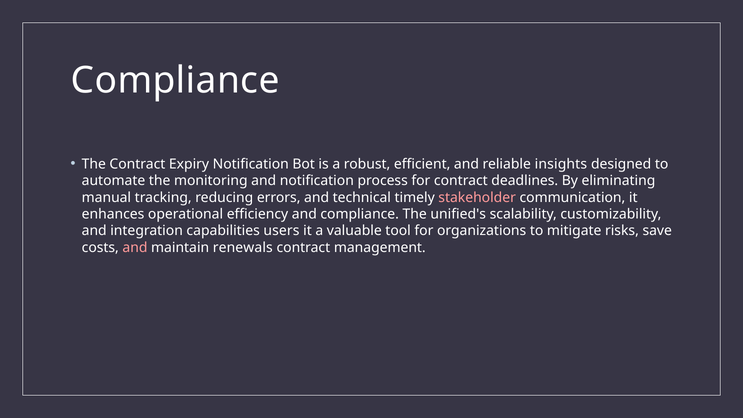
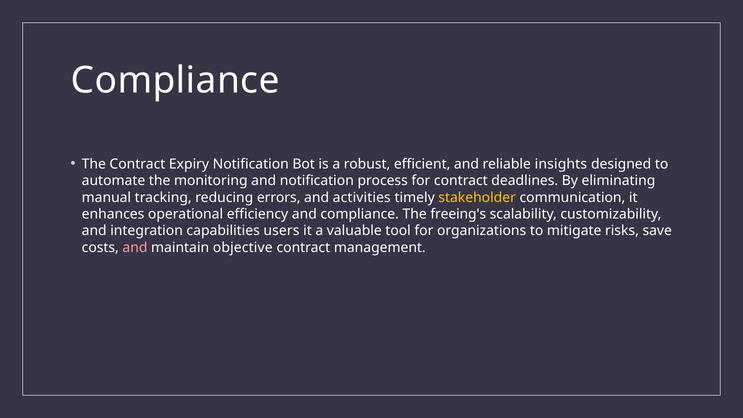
technical: technical -> activities
stakeholder colour: pink -> yellow
unified's: unified's -> freeing's
renewals: renewals -> objective
